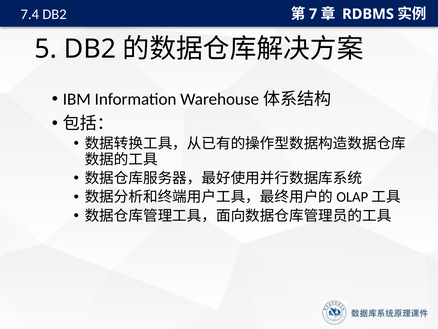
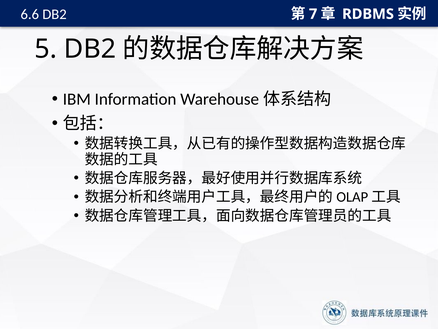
7.4: 7.4 -> 6.6
